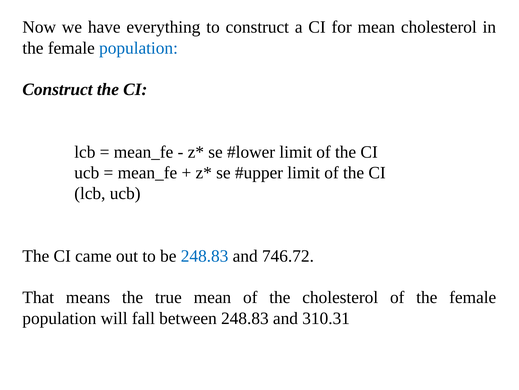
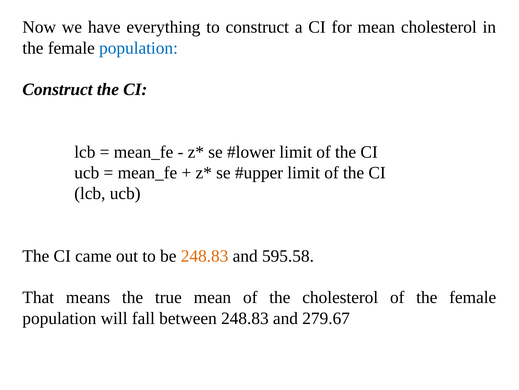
248.83 at (205, 255) colour: blue -> orange
746.72: 746.72 -> 595.58
310.31: 310.31 -> 279.67
